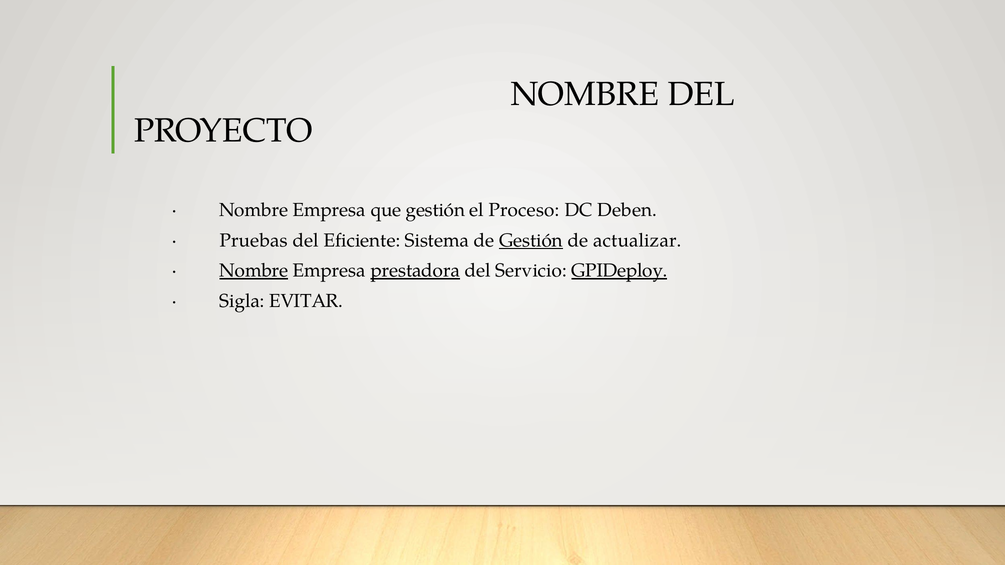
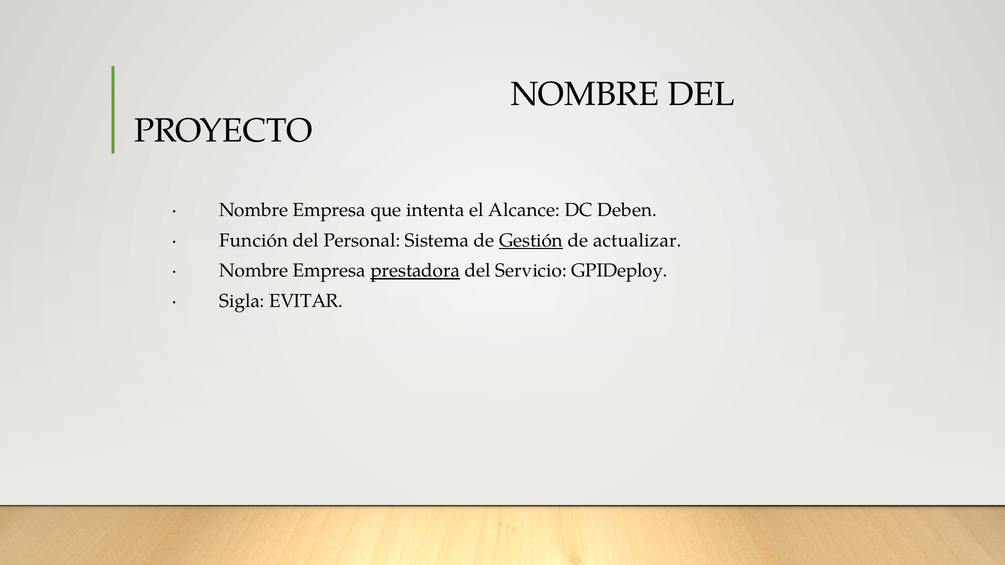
que gestión: gestión -> intenta
Proceso: Proceso -> Alcance
Pruebas: Pruebas -> Función
Eficiente: Eficiente -> Personal
Nombre at (254, 271) underline: present -> none
GPIDeploy underline: present -> none
